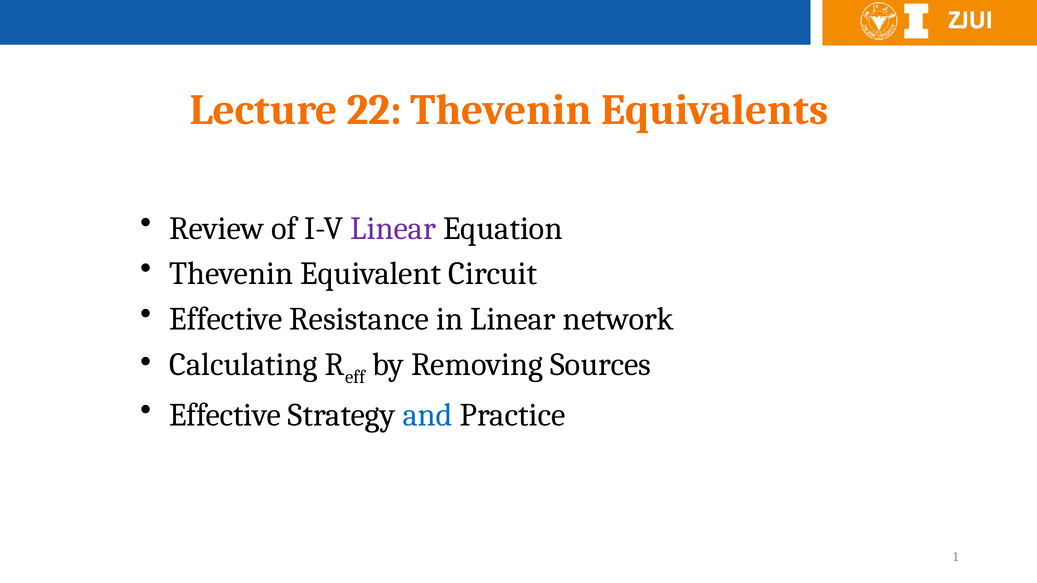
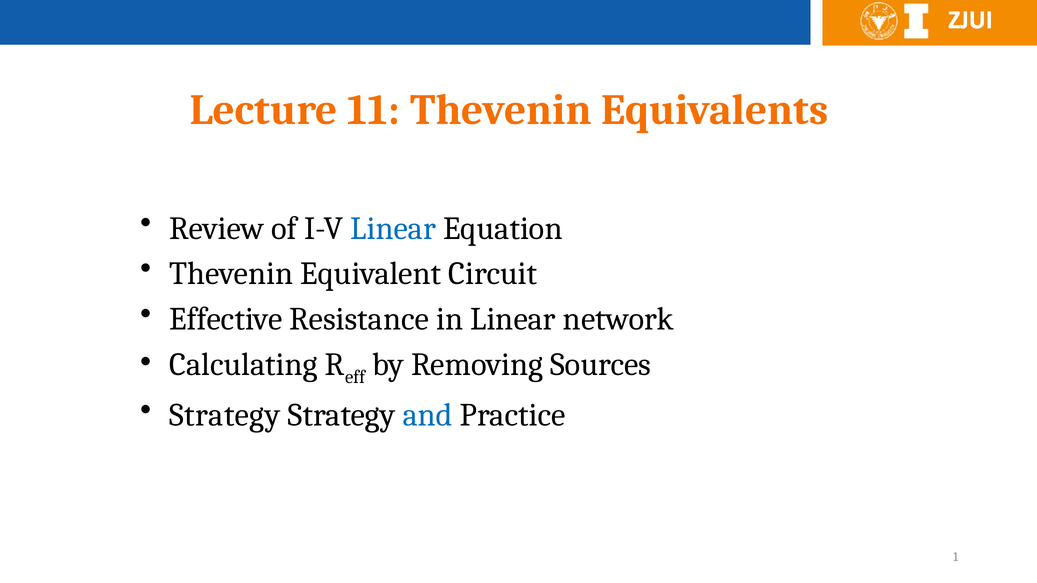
22: 22 -> 11
Linear at (393, 229) colour: purple -> blue
Effective at (225, 415): Effective -> Strategy
